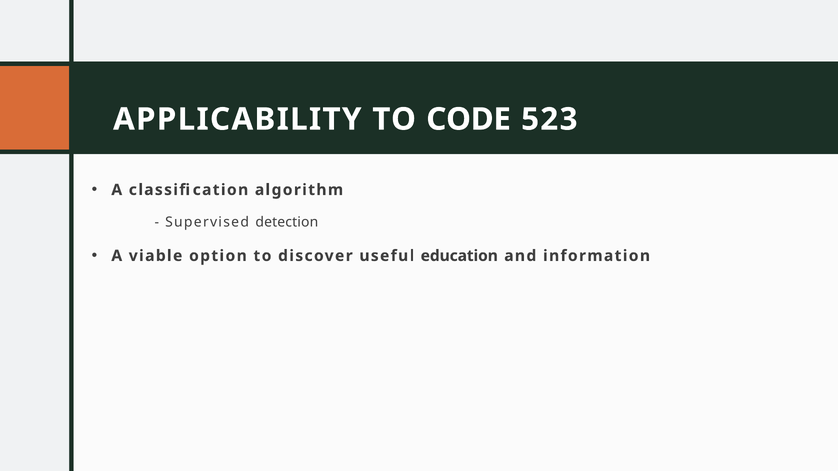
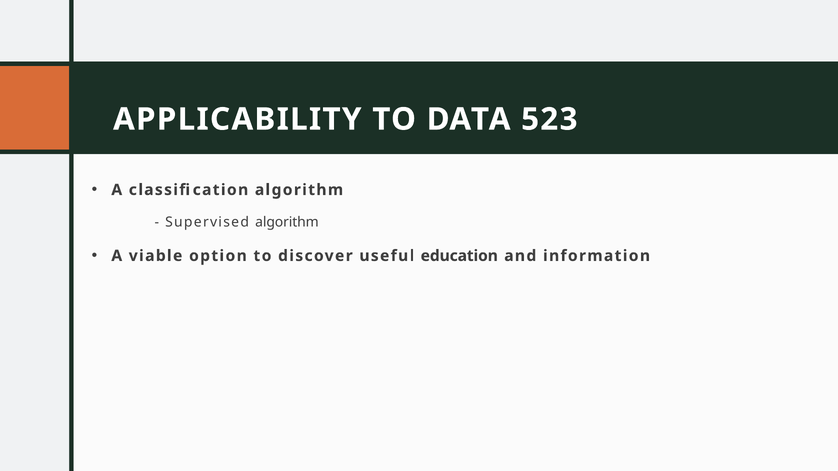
CODE: CODE -> DATA
Supervised detection: detection -> algorithm
